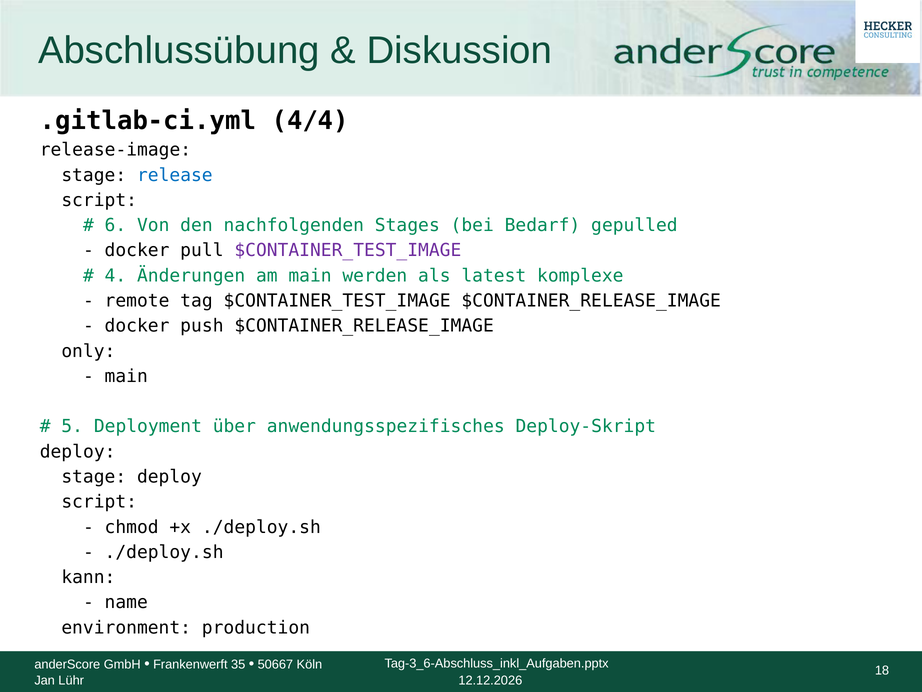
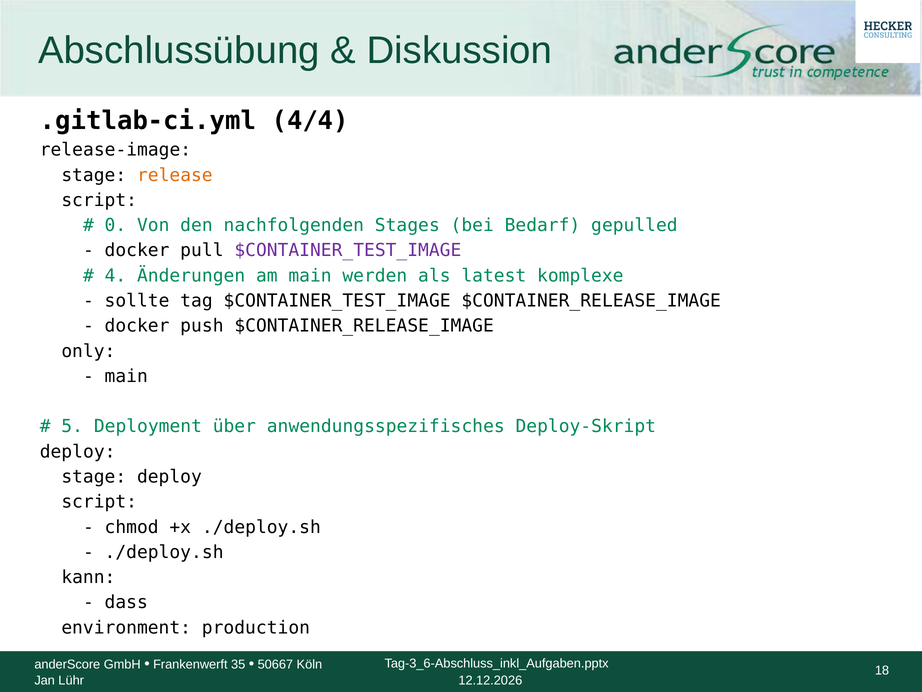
release colour: blue -> orange
6: 6 -> 0
remote: remote -> sollte
name: name -> dass
